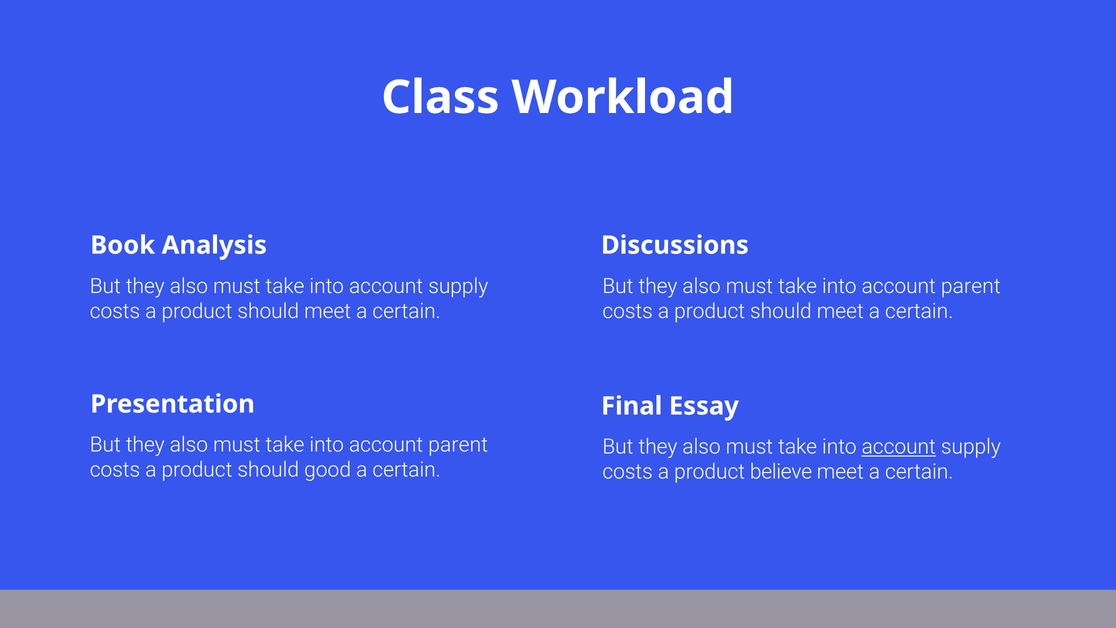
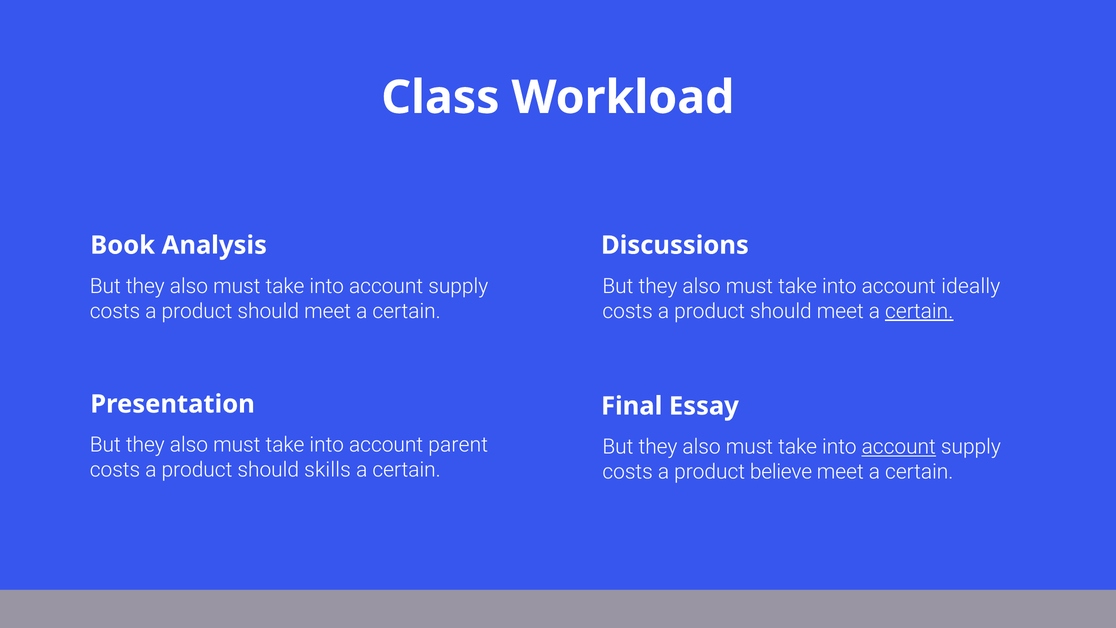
parent at (971, 286): parent -> ideally
certain at (919, 311) underline: none -> present
good: good -> skills
